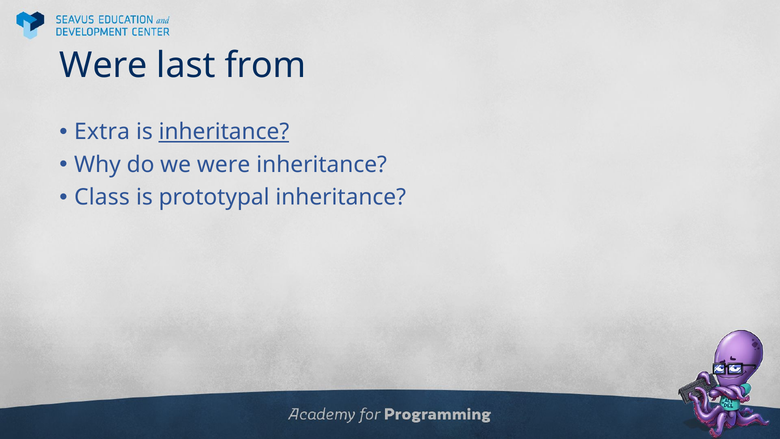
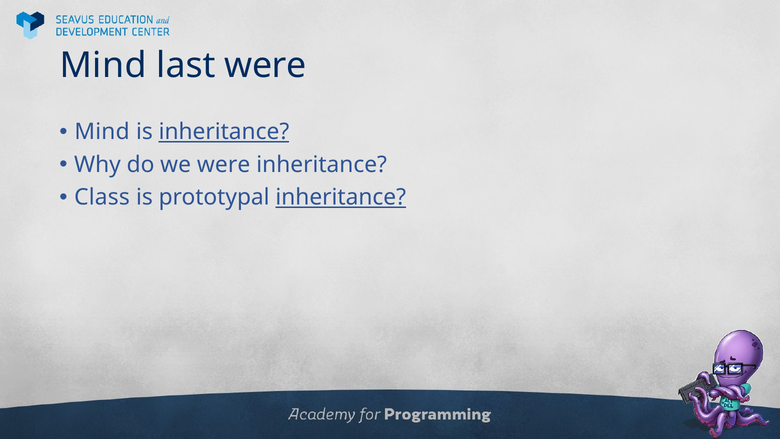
Were at (103, 66): Were -> Mind
last from: from -> were
Extra at (102, 132): Extra -> Mind
inheritance at (341, 197) underline: none -> present
